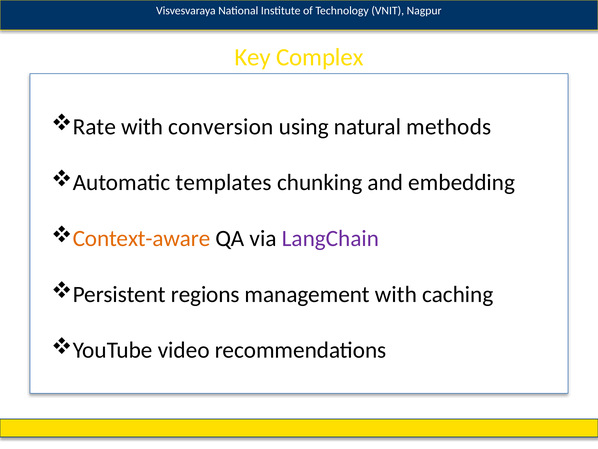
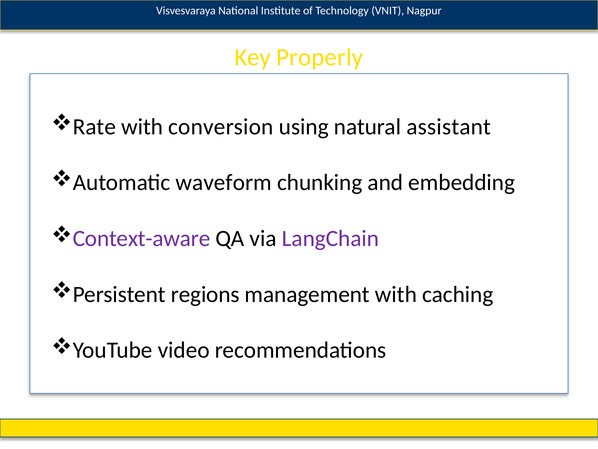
Complex: Complex -> Properly
methods: methods -> assistant
templates: templates -> waveform
Context-aware colour: orange -> purple
